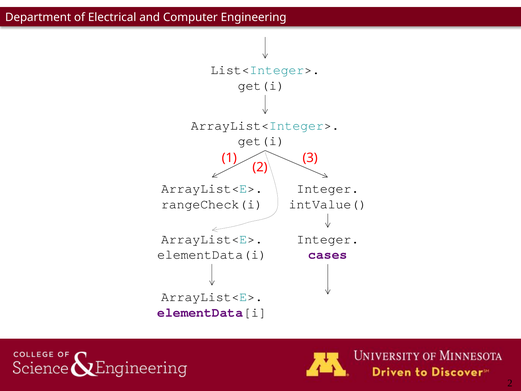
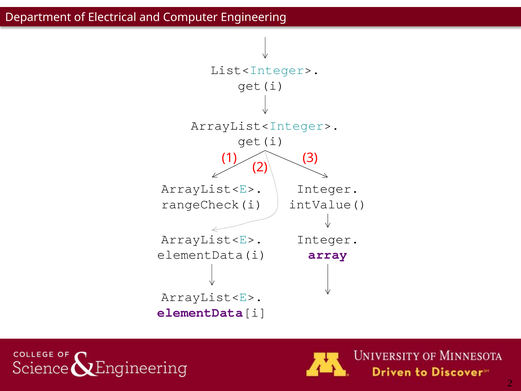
cases: cases -> array
